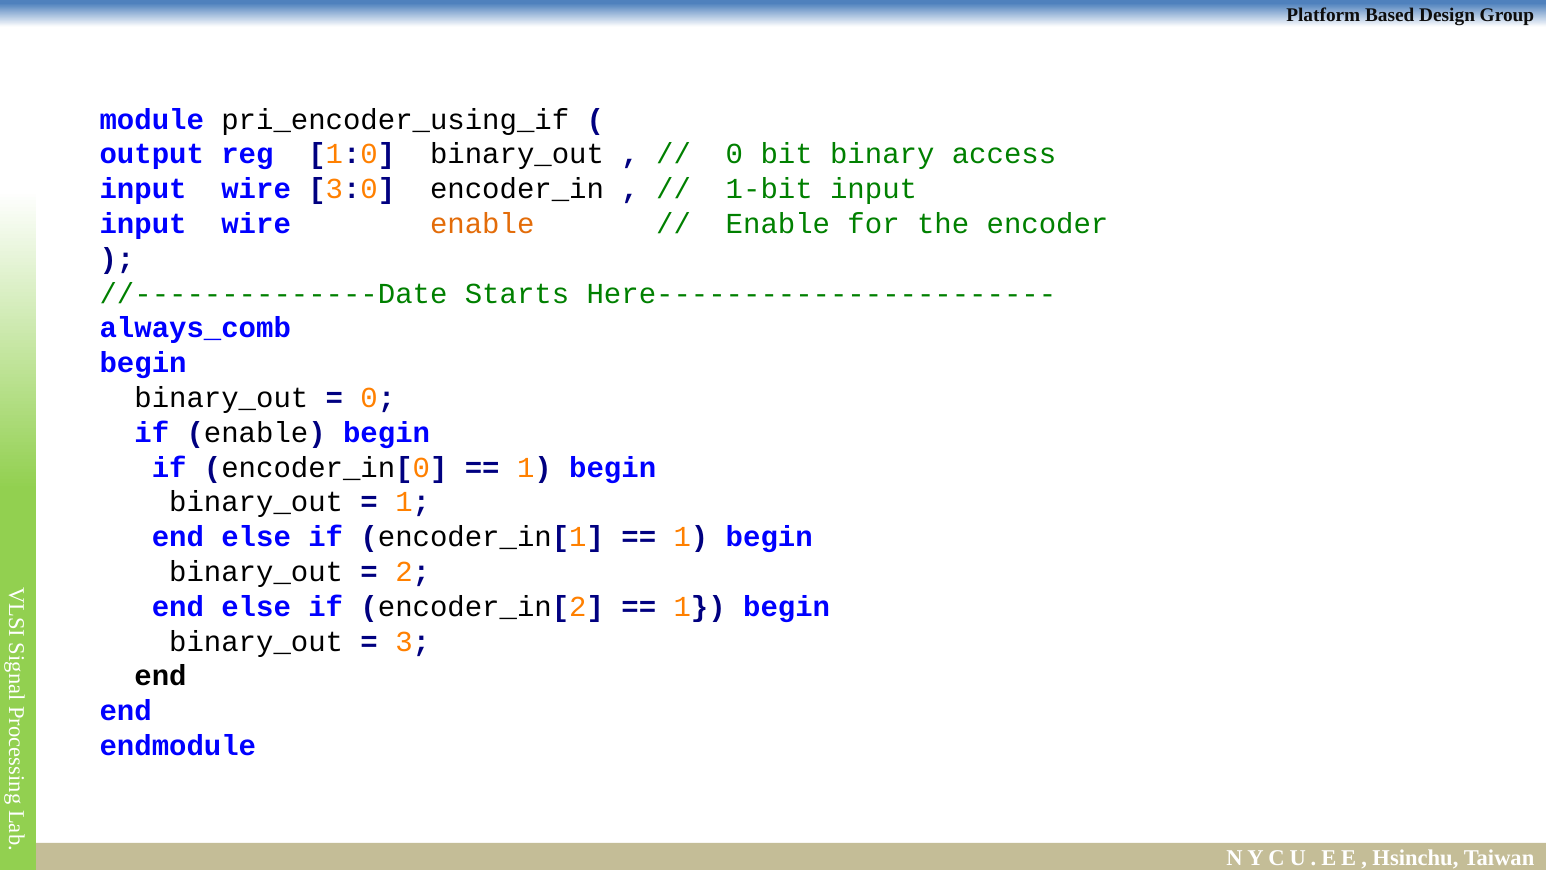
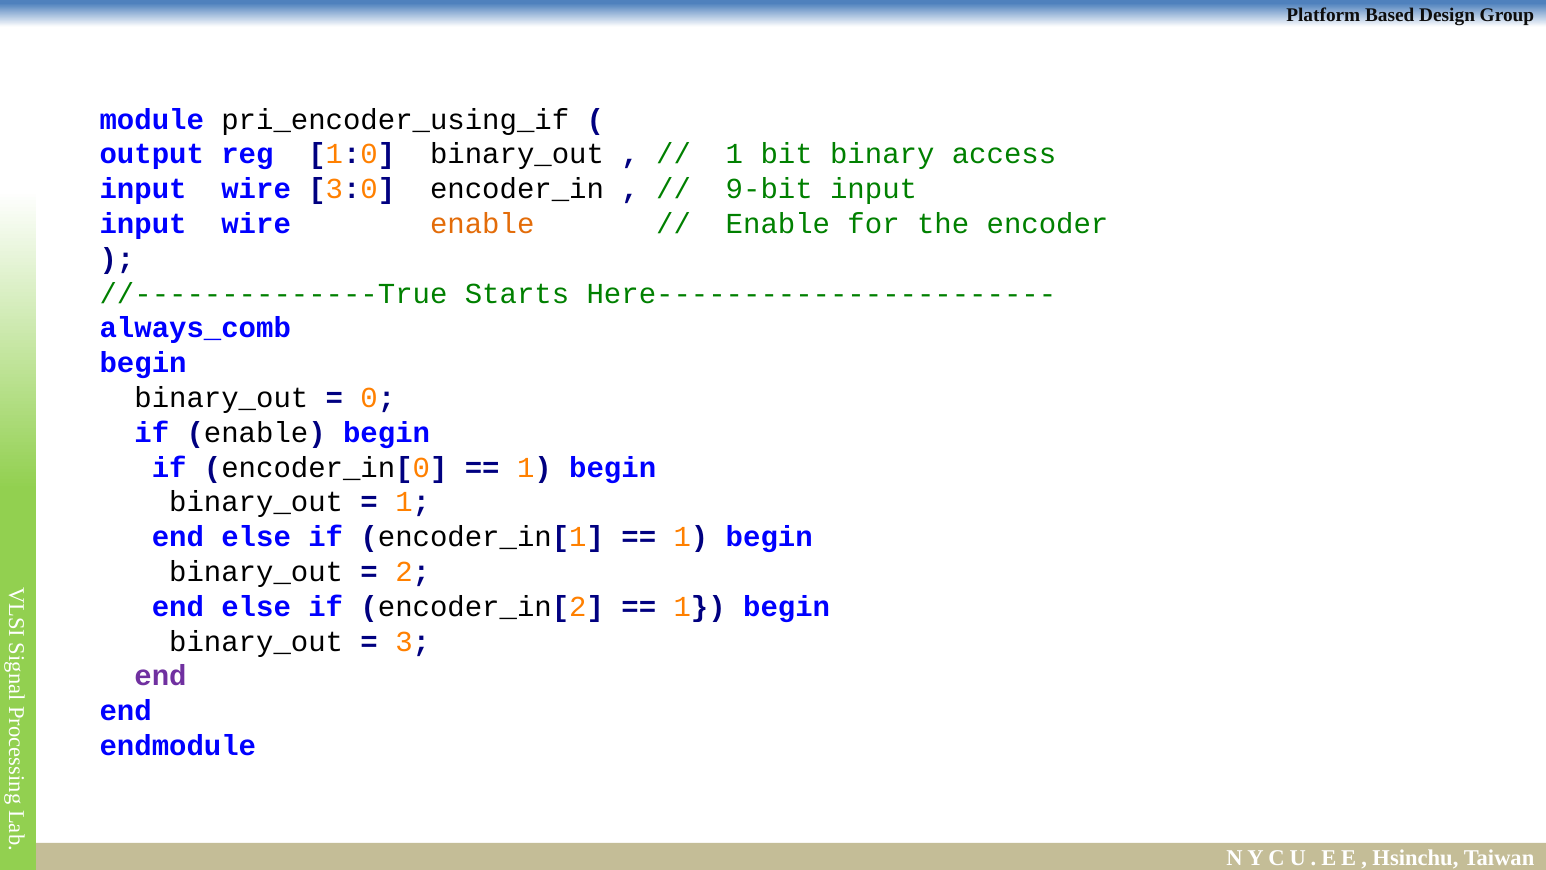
0 at (734, 154): 0 -> 1
1-bit: 1-bit -> 9-bit
//--------------Date: //--------------Date -> //--------------True
end at (160, 676) colour: black -> purple
